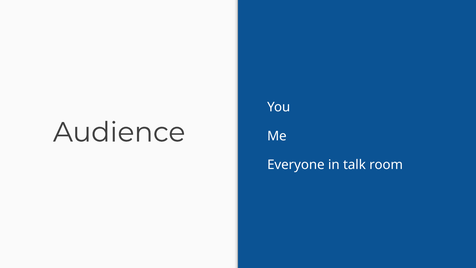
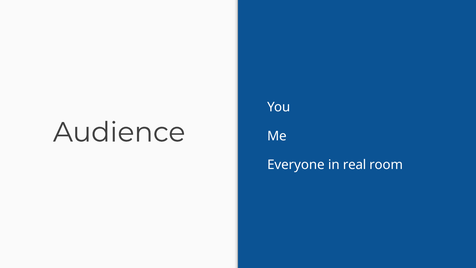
talk: talk -> real
